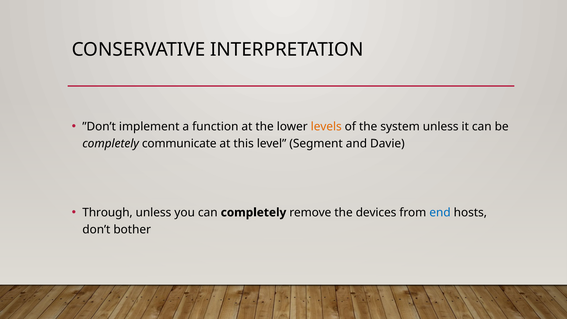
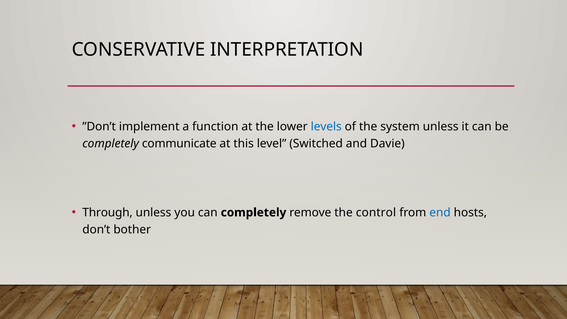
levels colour: orange -> blue
Segment: Segment -> Switched
devices: devices -> control
